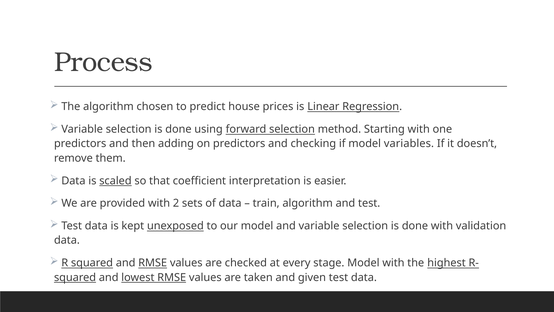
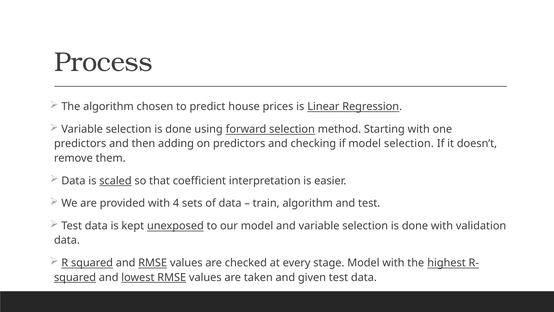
model variables: variables -> selection
2: 2 -> 4
